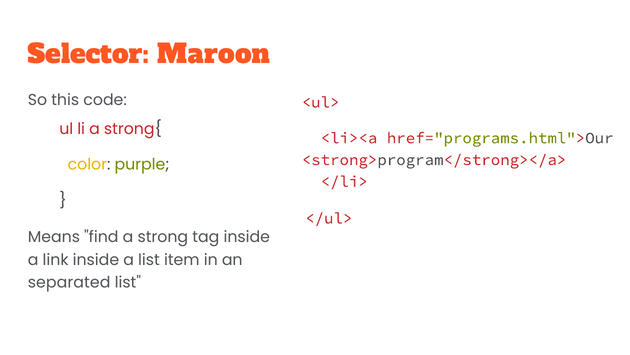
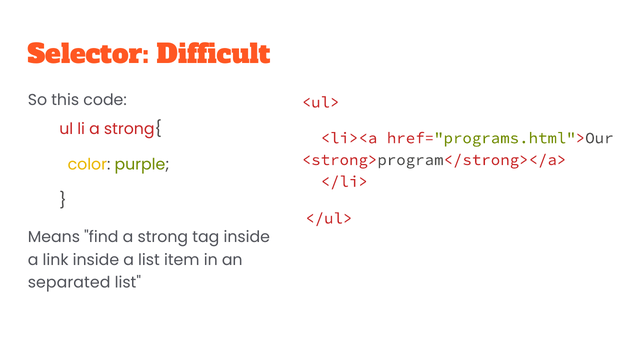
Maroon: Maroon -> Difficult
